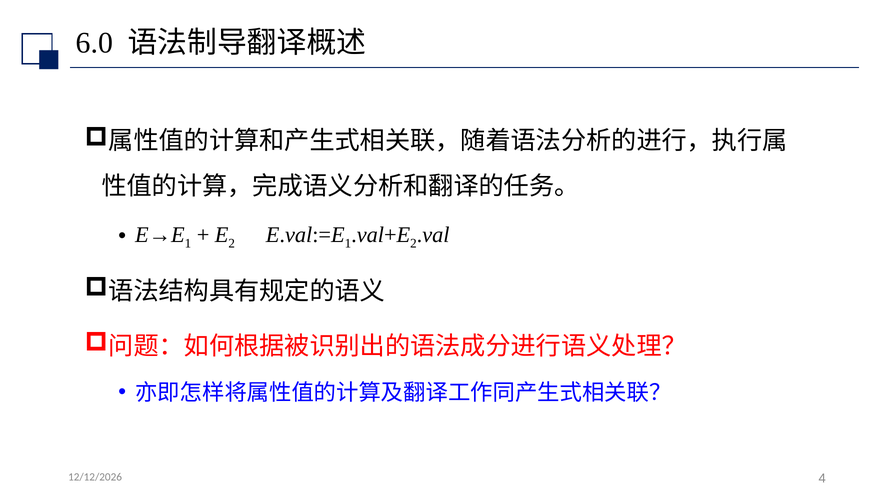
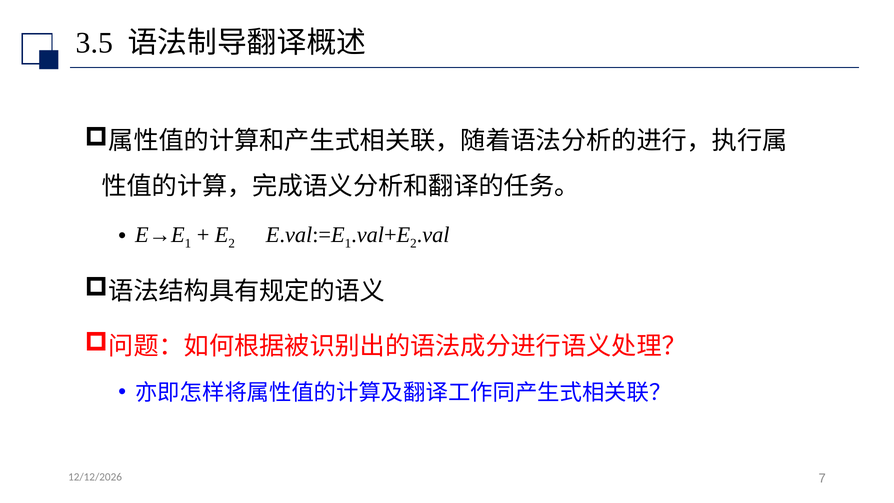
6.0: 6.0 -> 3.5
4: 4 -> 7
